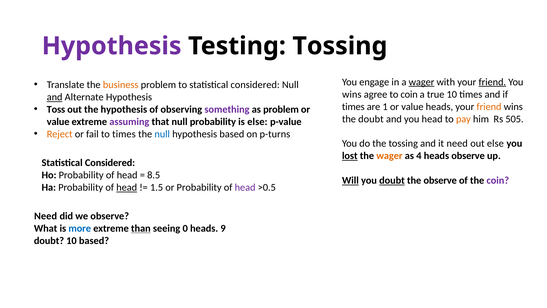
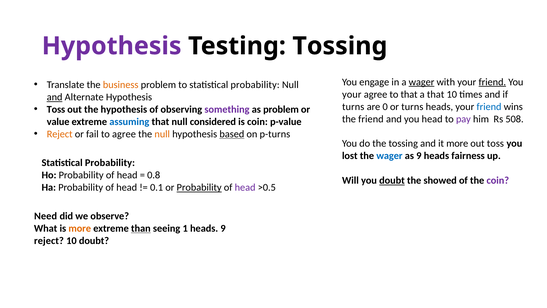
to statistical considered: considered -> probability
wins at (352, 94): wins -> your
to coin: coin -> that
a true: true -> that
times at (353, 107): times -> turns
1: 1 -> 0
value at (412, 107): value -> turns
friend at (489, 107) colour: orange -> blue
the doubt: doubt -> friend
pay colour: orange -> purple
505: 505 -> 508
assuming colour: purple -> blue
null probability: probability -> considered
is else: else -> coin
to times: times -> agree
null at (162, 134) colour: blue -> orange
based at (232, 134) underline: none -> present
it need: need -> more
out else: else -> toss
lost underline: present -> none
wager at (389, 156) colour: orange -> blue
as 4: 4 -> 9
heads observe: observe -> fairness
Considered at (110, 163): Considered -> Probability
8.5: 8.5 -> 0.8
Will underline: present -> none
the observe: observe -> showed
head at (127, 187) underline: present -> none
1.5: 1.5 -> 0.1
Probability at (199, 187) underline: none -> present
more at (80, 228) colour: blue -> orange
0: 0 -> 1
doubt at (49, 240): doubt -> reject
10 based: based -> doubt
